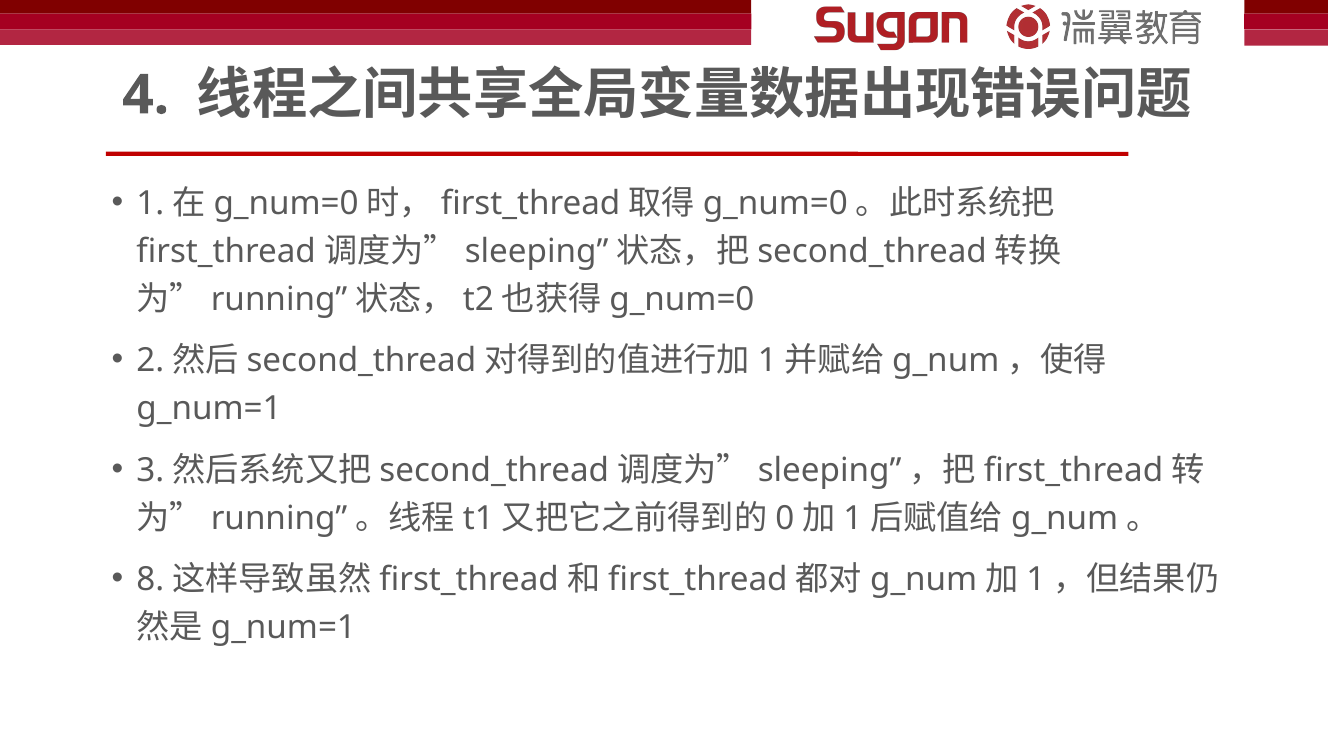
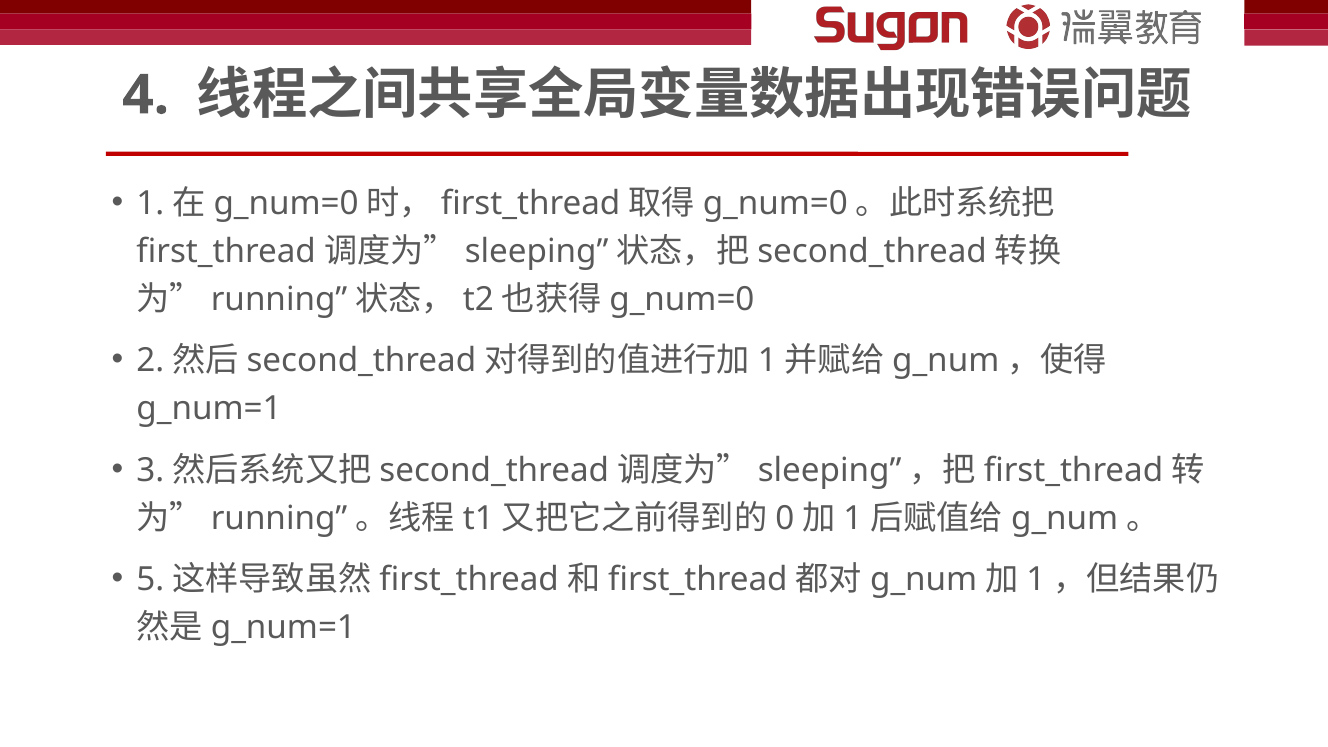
8: 8 -> 5
